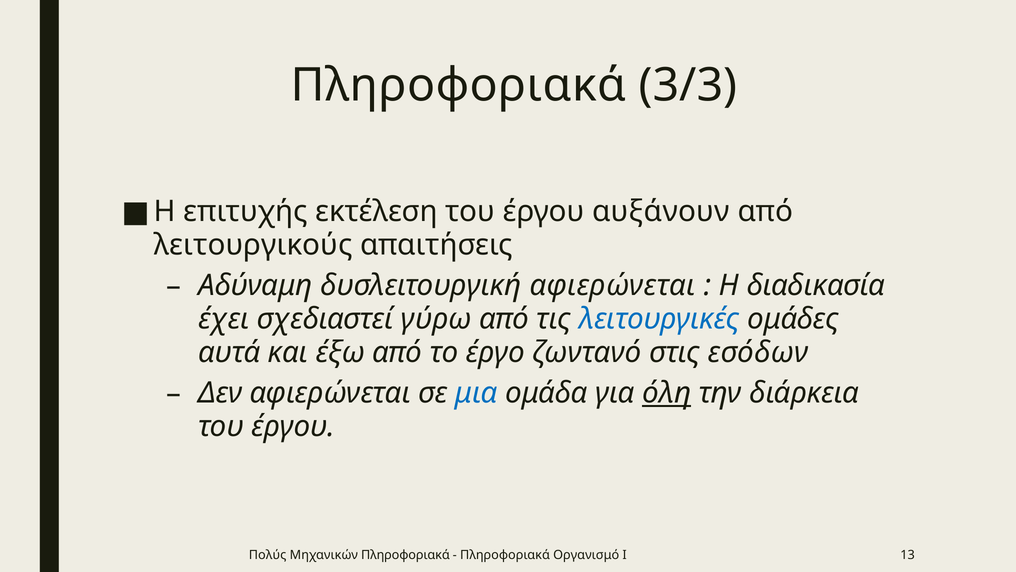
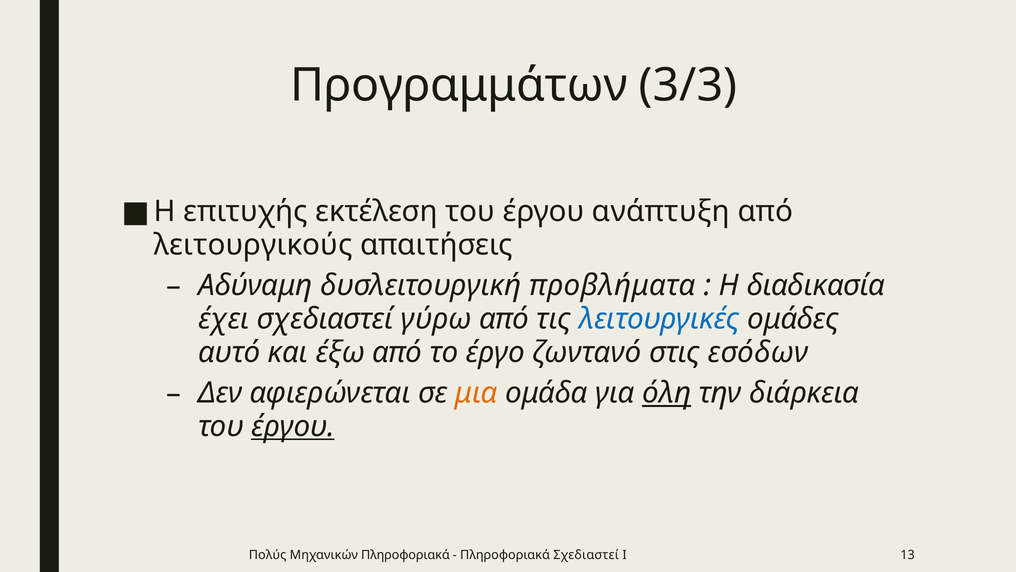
Πληροφοριακά at (459, 85): Πληροφοριακά -> Προγραμμάτων
αυξάνουν: αυξάνουν -> ανάπτυξη
δυσλειτουργική αφιερώνεται: αφιερώνεται -> προβλήματα
αυτά: αυτά -> αυτό
μια colour: blue -> orange
έργου at (293, 426) underline: none -> present
Πληροφοριακά Οργανισμό: Οργανισμό -> Σχεδιαστεί
